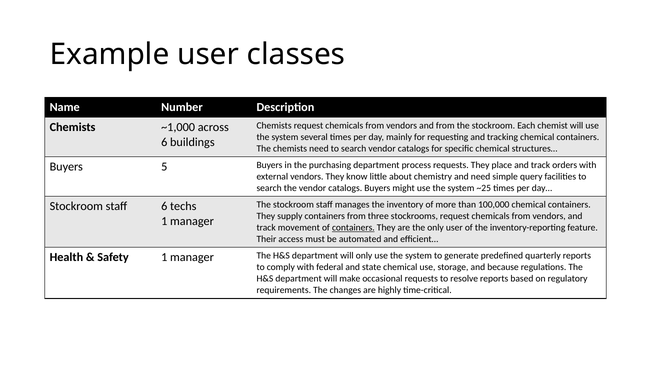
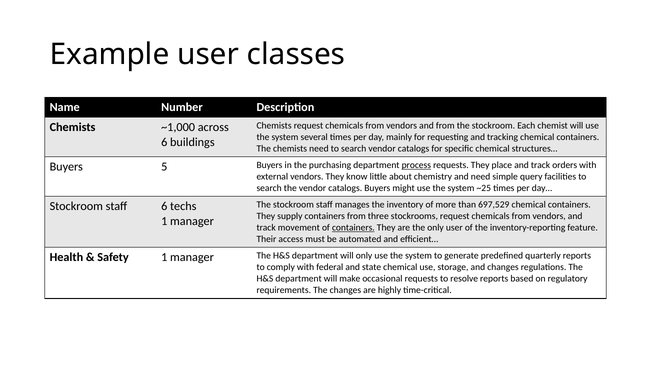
process underline: none -> present
100,000: 100,000 -> 697,529
and because: because -> changes
